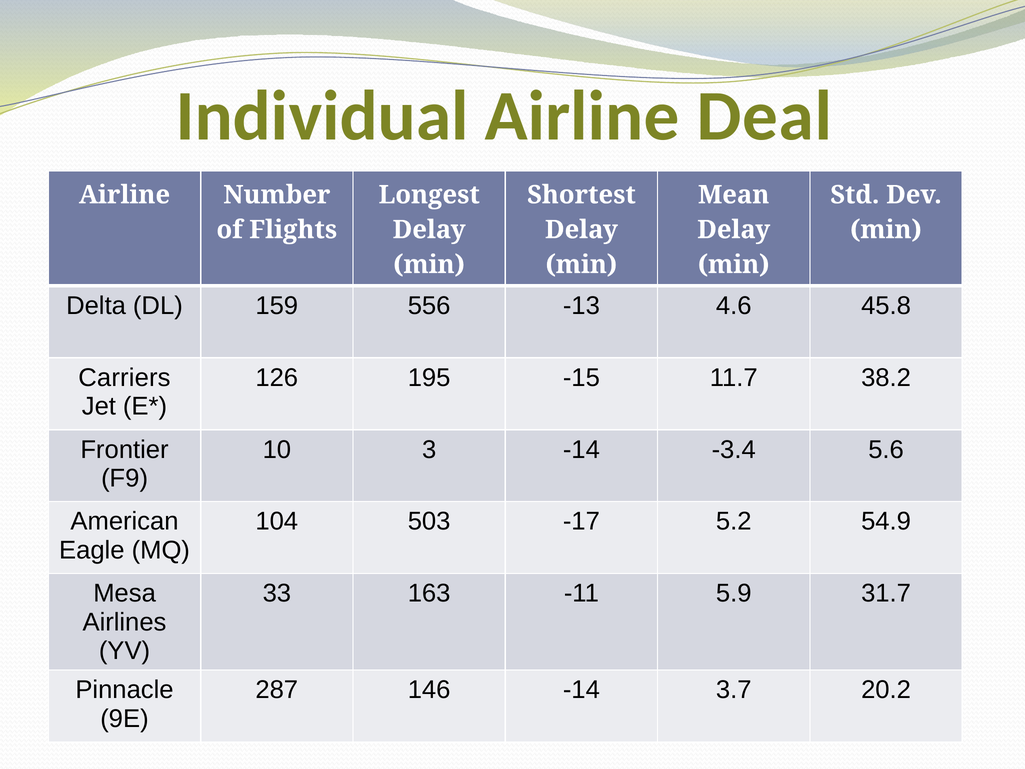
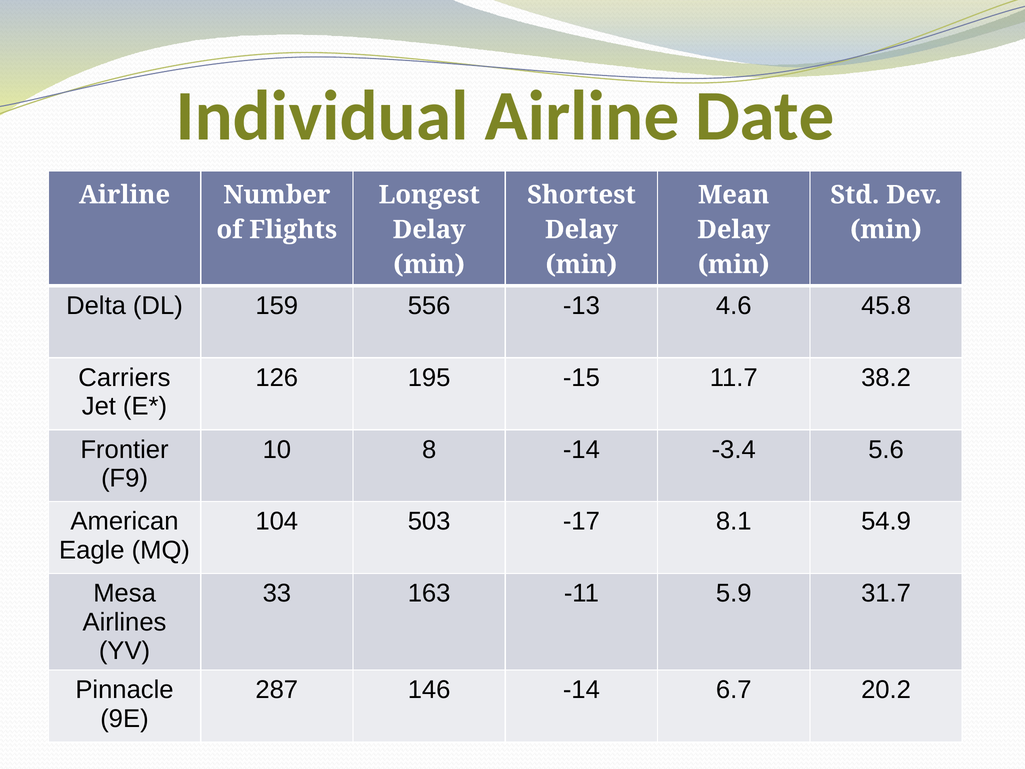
Deal: Deal -> Date
3: 3 -> 8
5.2: 5.2 -> 8.1
3.7: 3.7 -> 6.7
